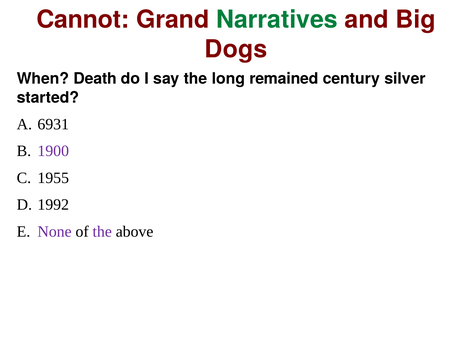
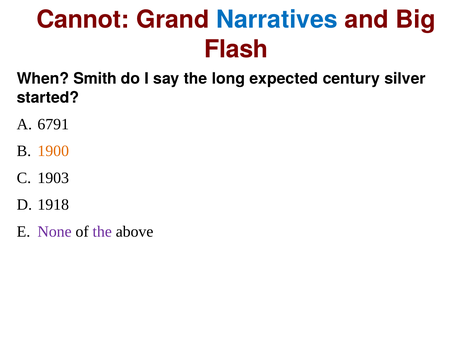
Narratives colour: green -> blue
Dogs: Dogs -> Flash
Death: Death -> Smith
remained: remained -> expected
6931: 6931 -> 6791
1900 colour: purple -> orange
1955: 1955 -> 1903
1992: 1992 -> 1918
